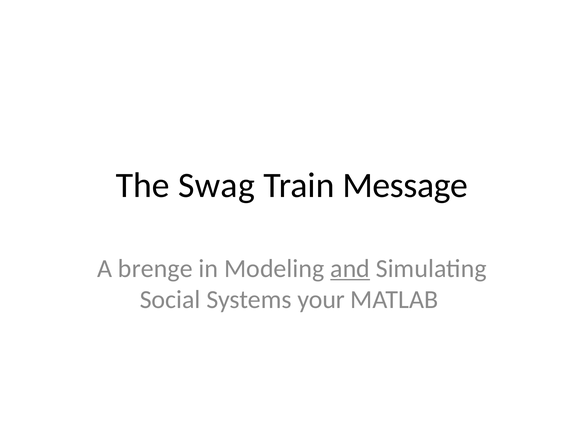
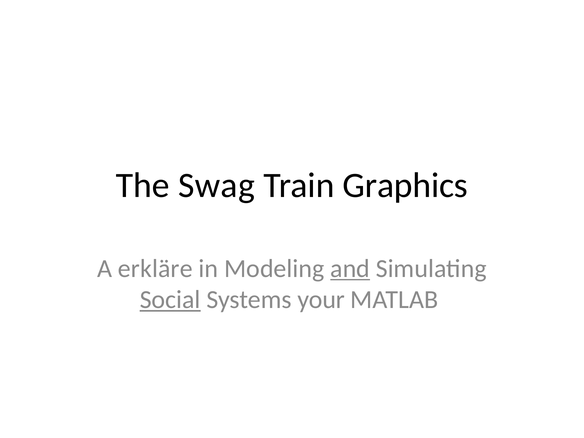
Message: Message -> Graphics
brenge: brenge -> erkläre
Social underline: none -> present
